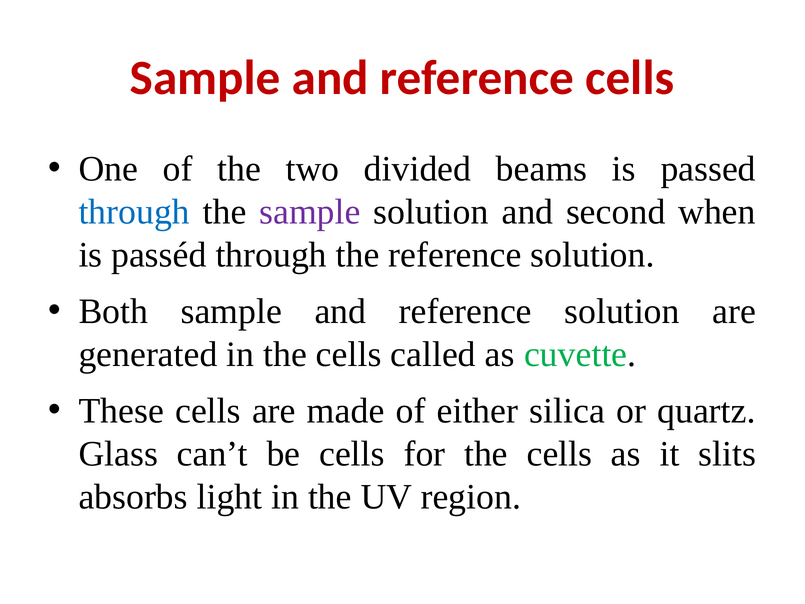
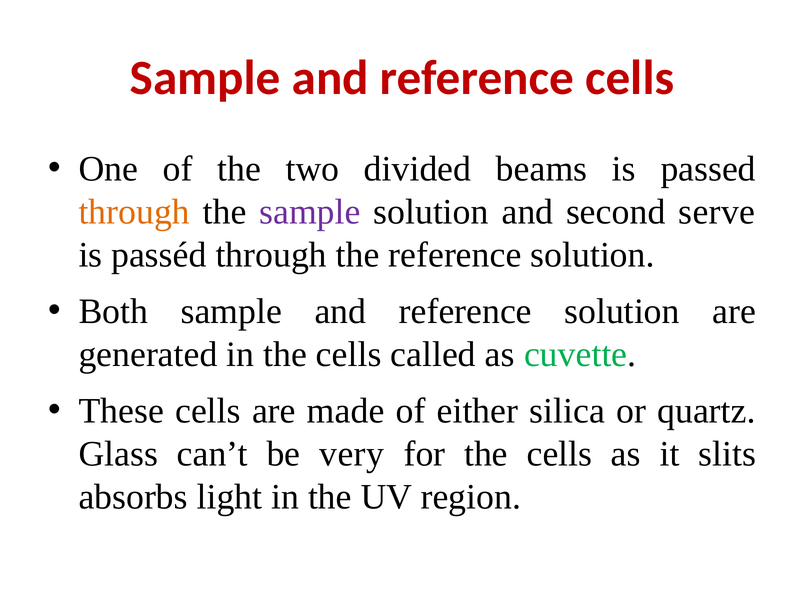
through at (134, 212) colour: blue -> orange
when: when -> serve
be cells: cells -> very
